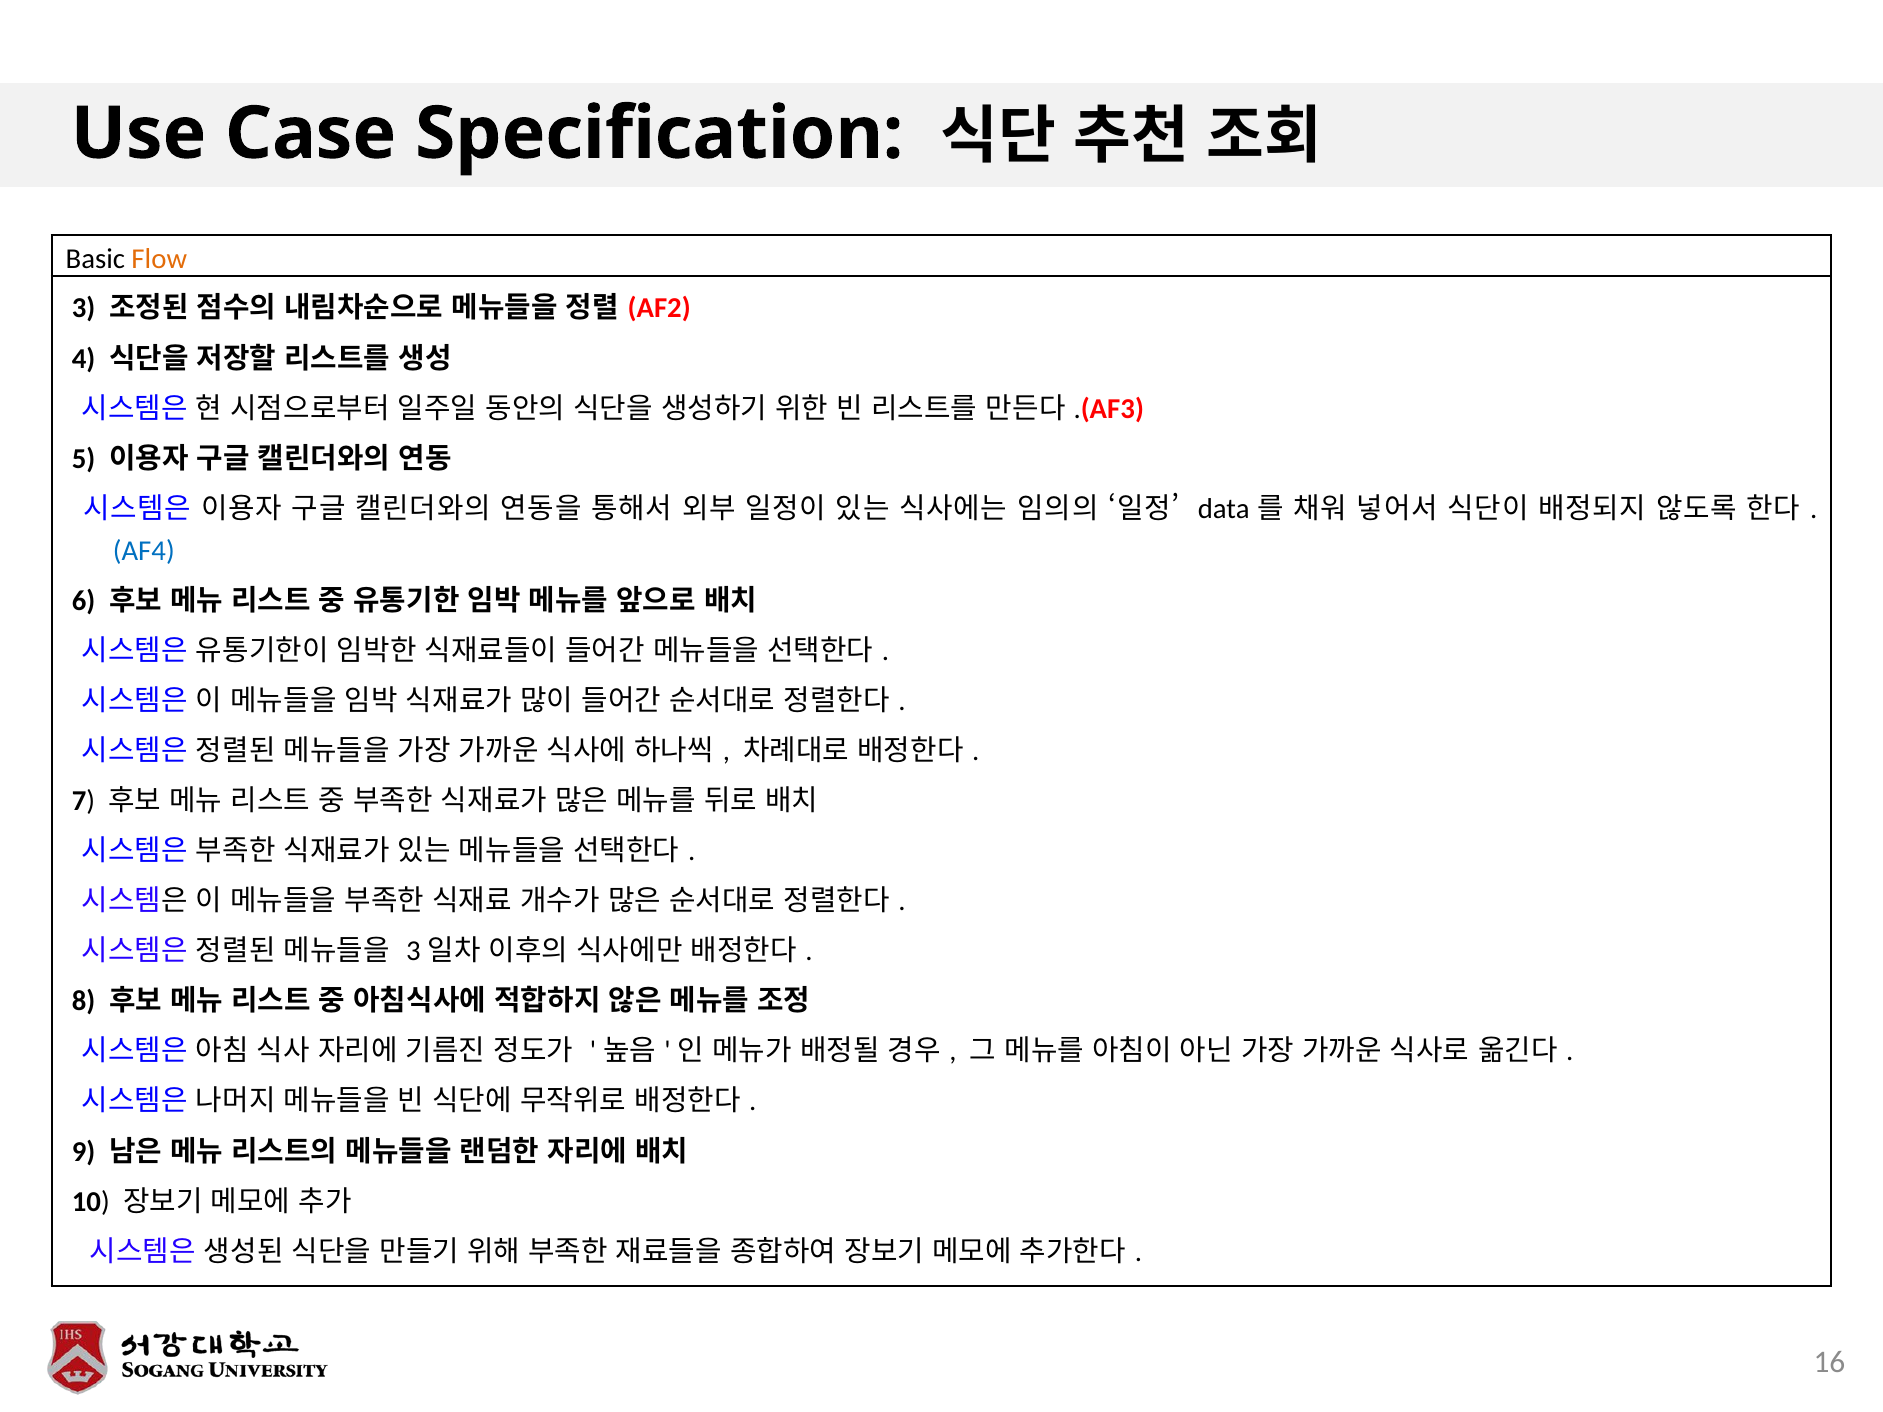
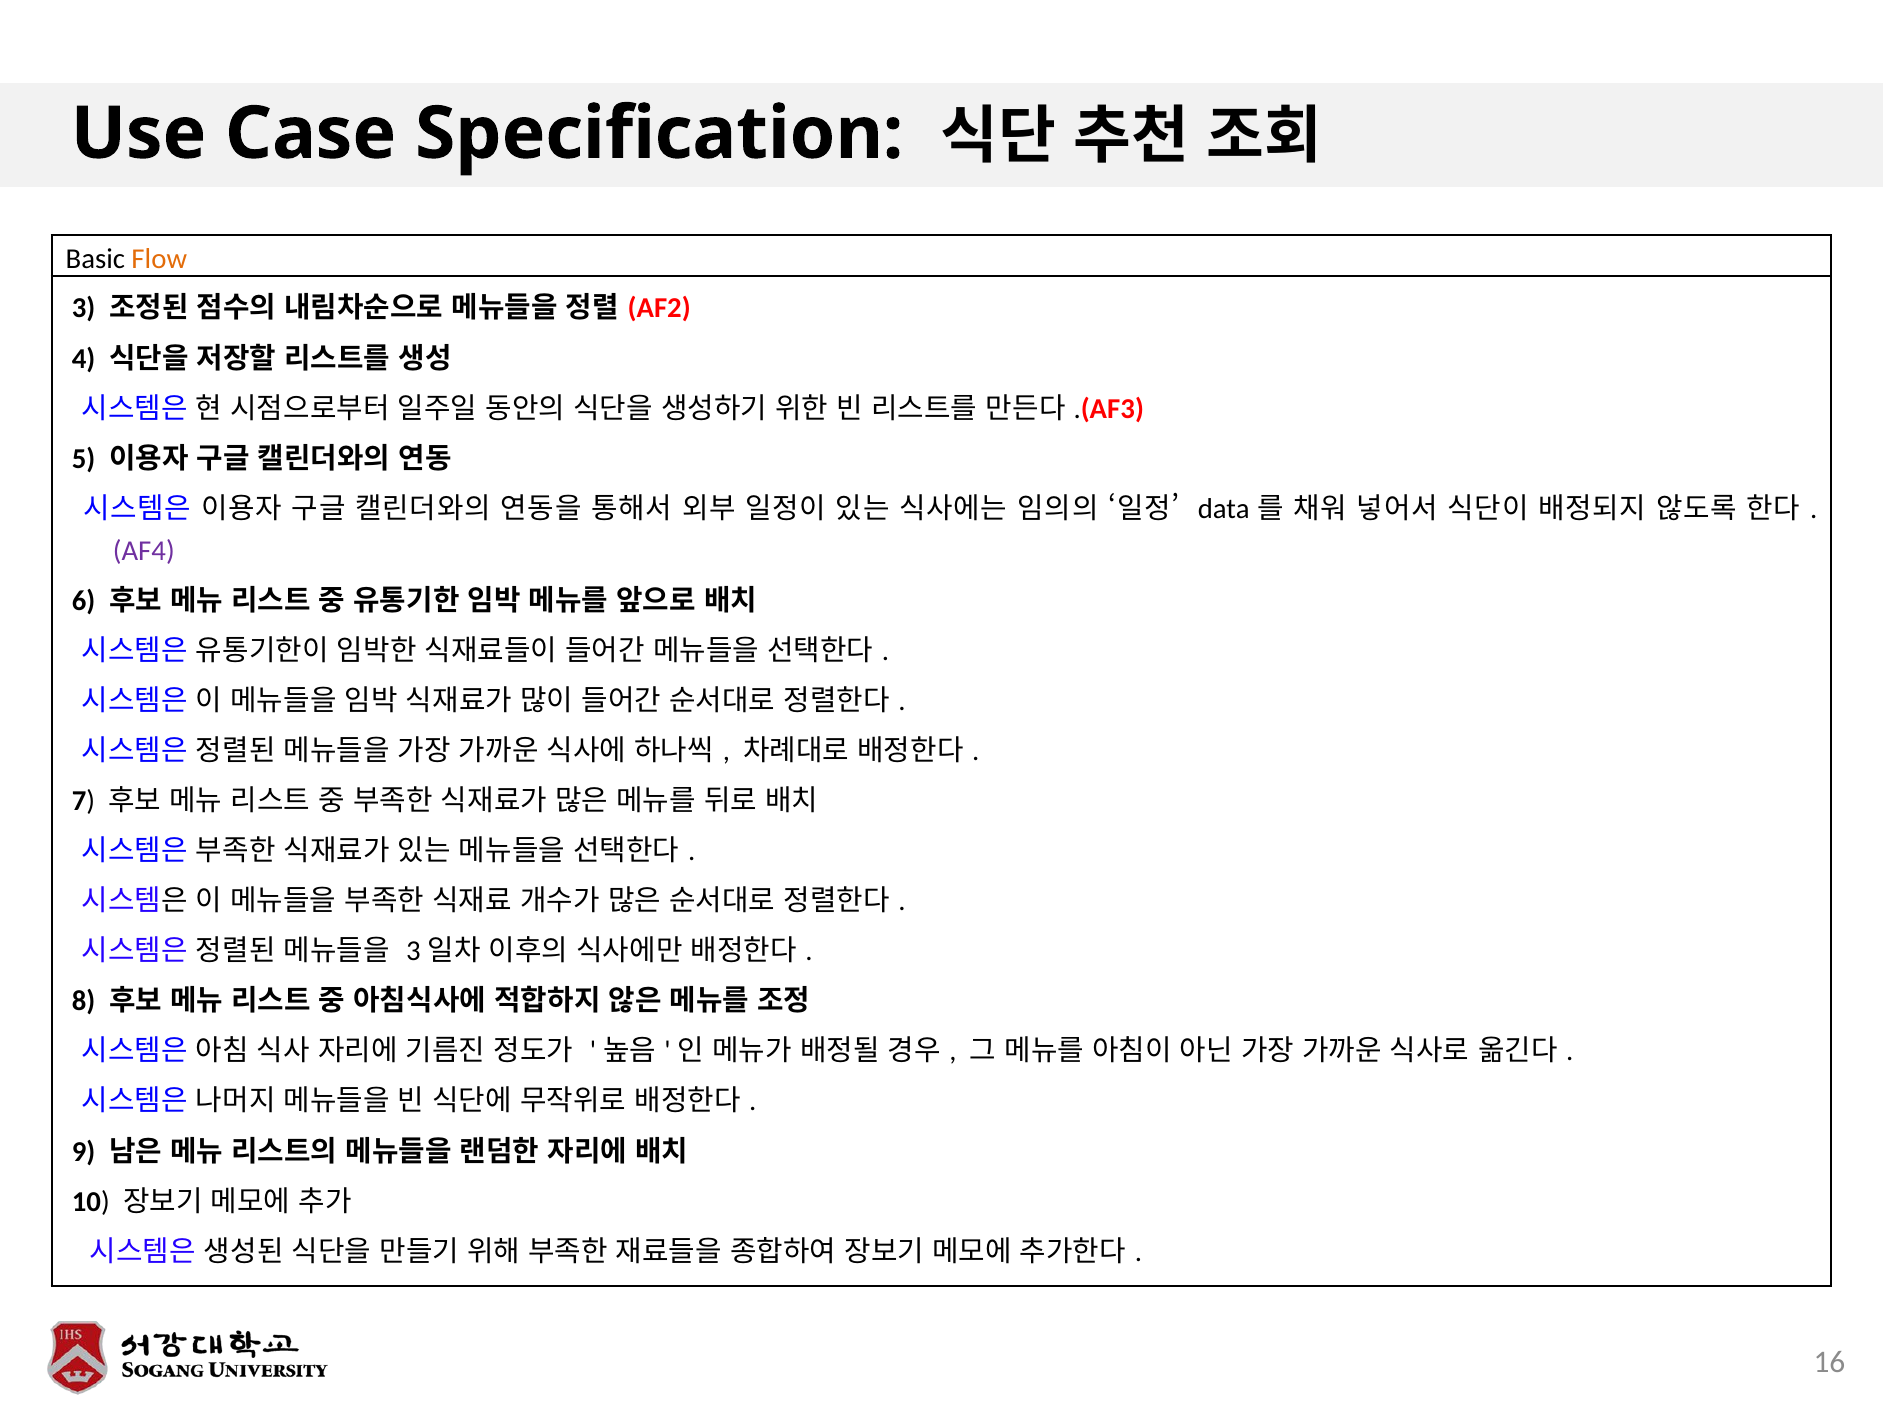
AF4 colour: blue -> purple
